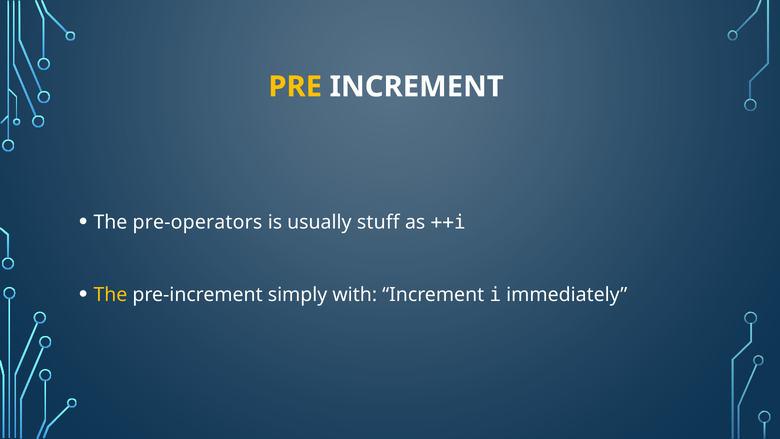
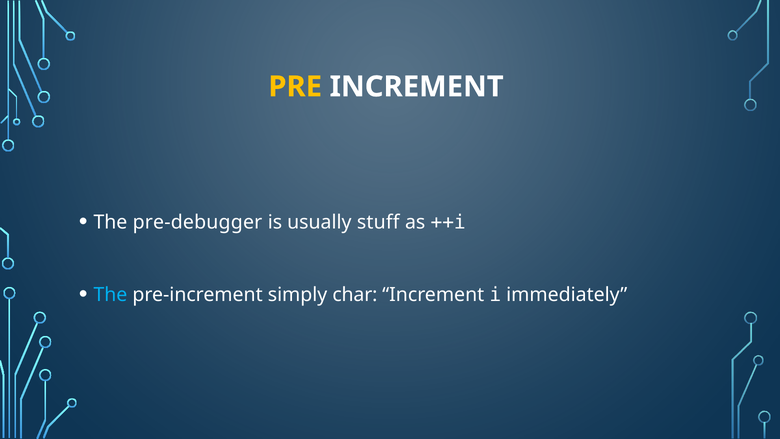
pre-operators: pre-operators -> pre-debugger
The at (110, 294) colour: yellow -> light blue
with: with -> char
